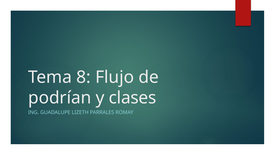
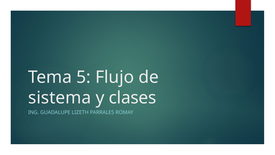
8: 8 -> 5
podrían: podrían -> sistema
